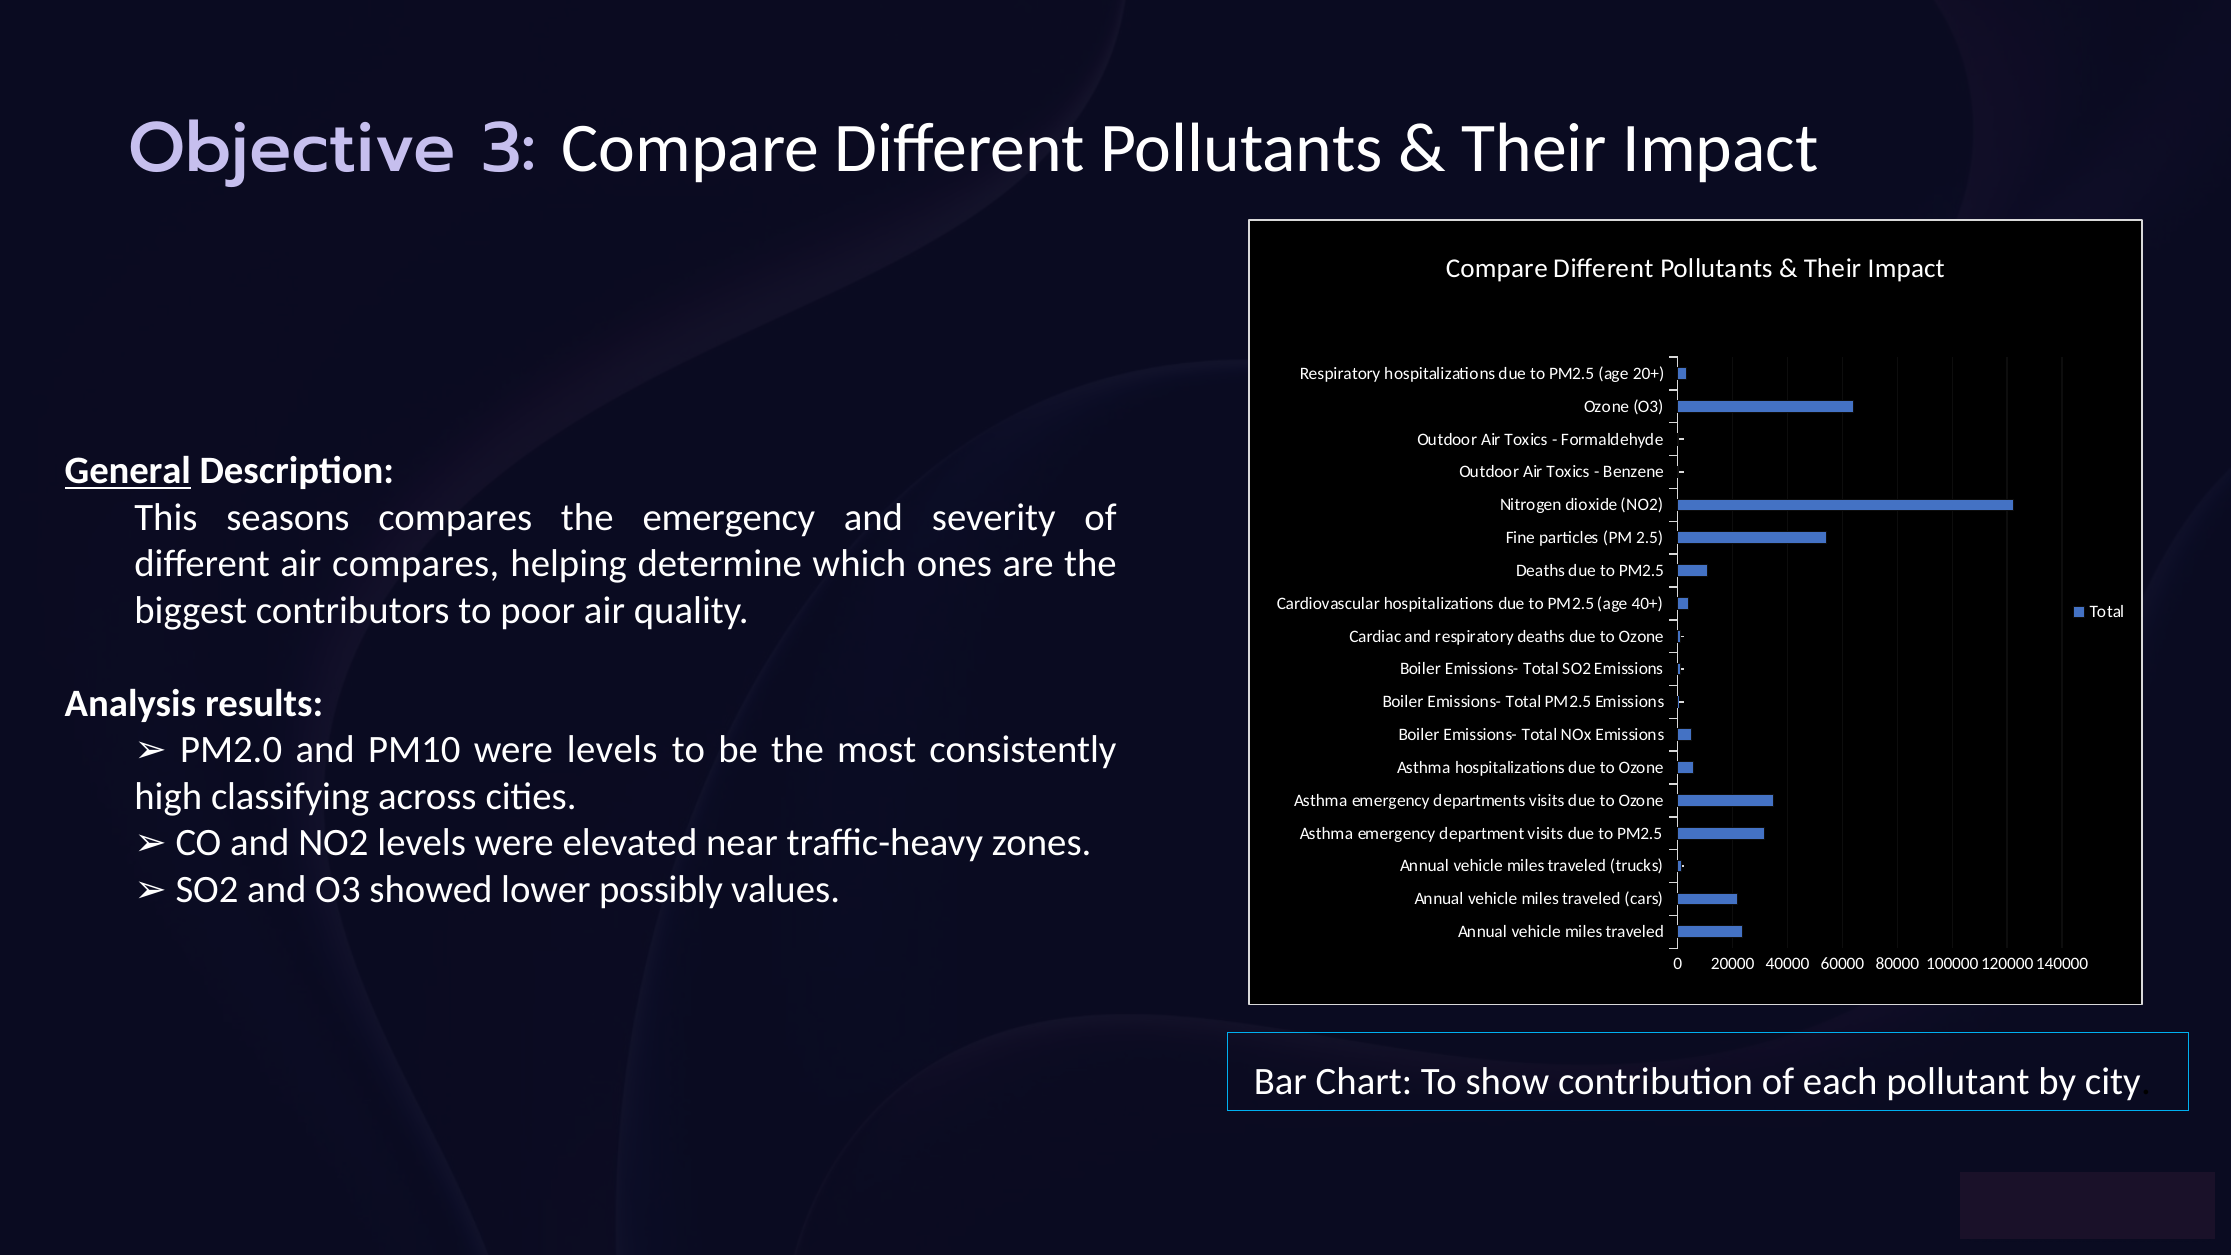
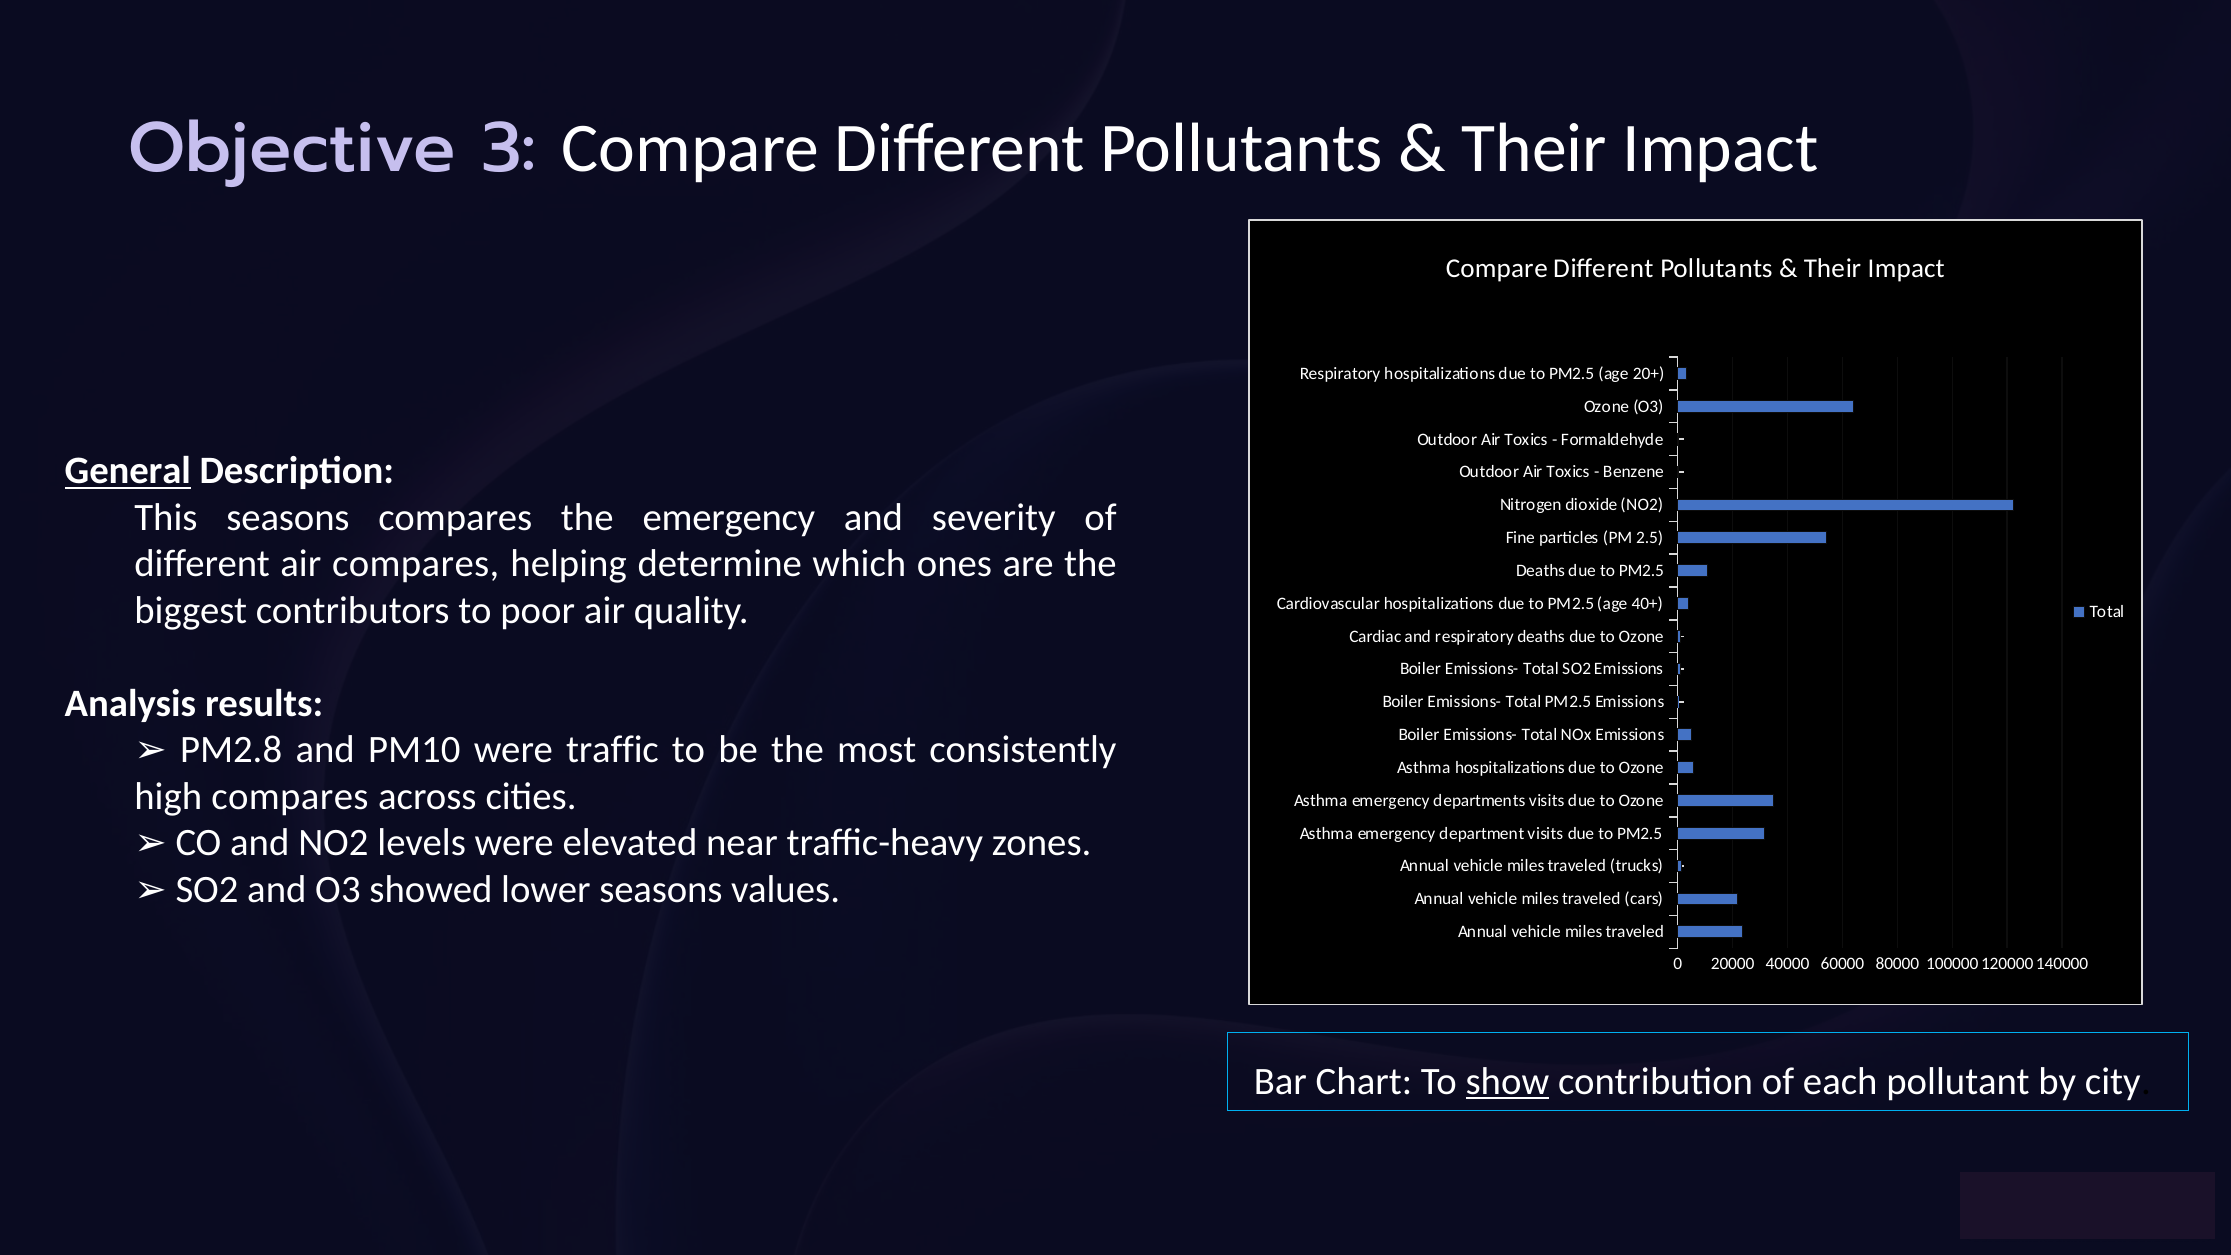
PM2.0: PM2.0 -> PM2.8
were levels: levels -> traffic
high classifying: classifying -> compares
lower possibly: possibly -> seasons
show underline: none -> present
